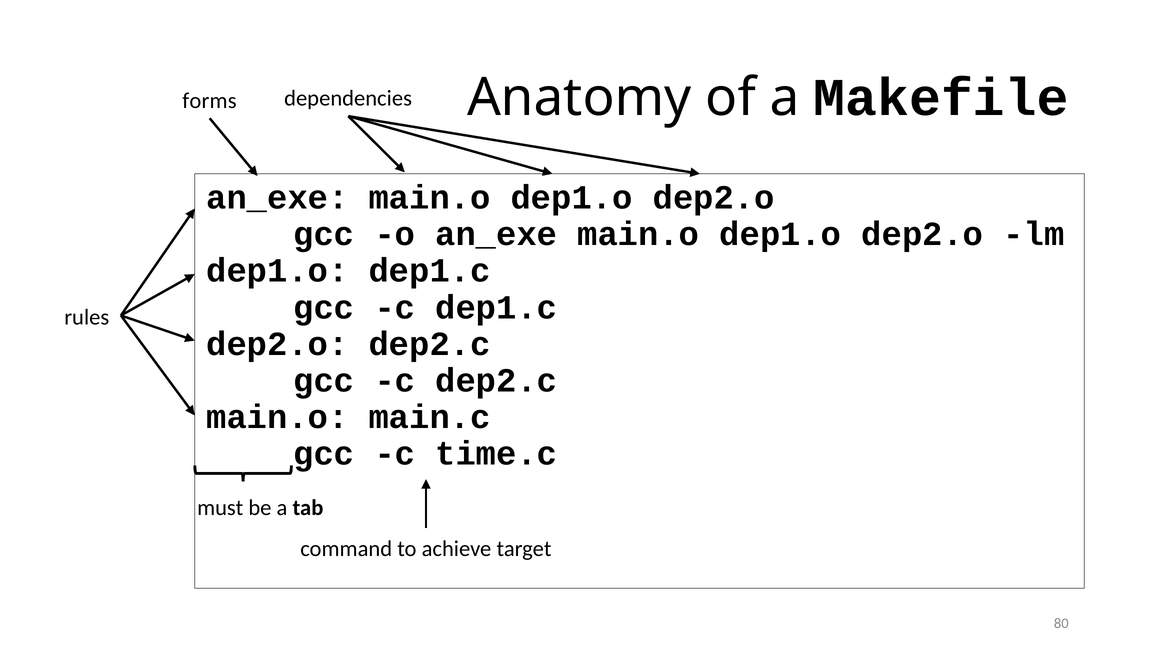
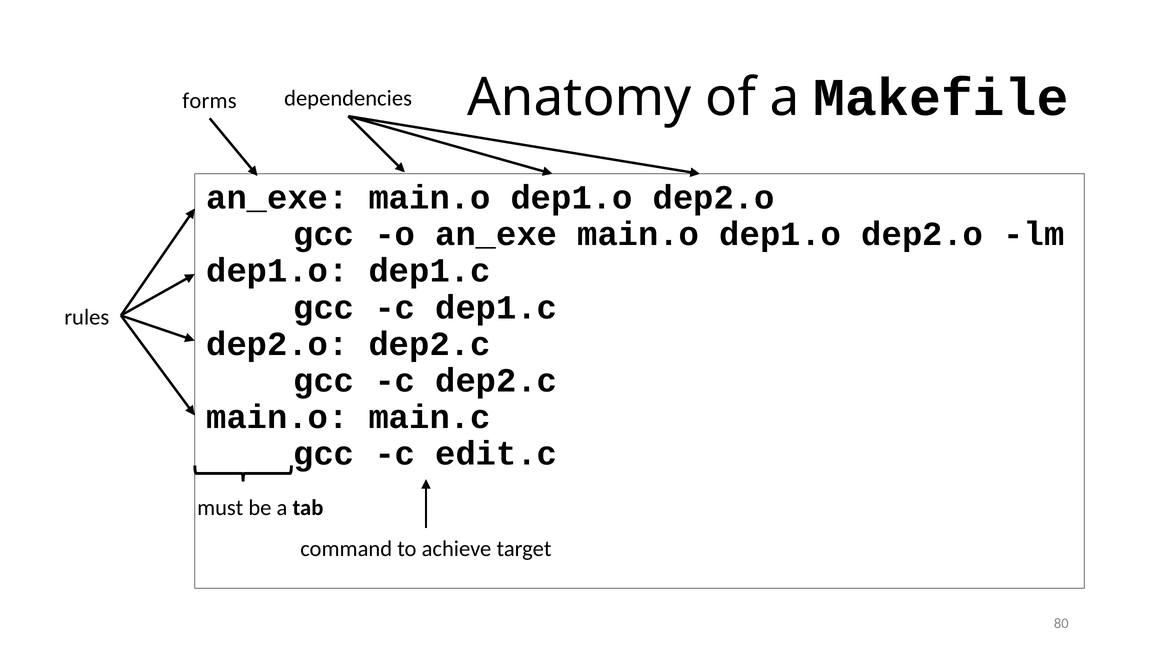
time.c: time.c -> edit.c
